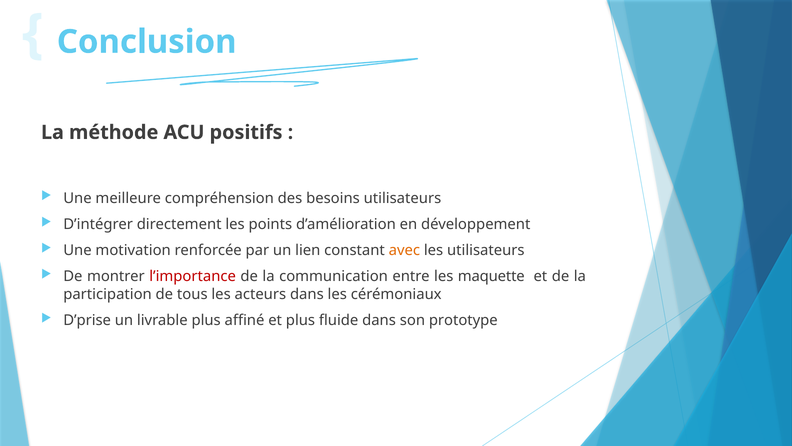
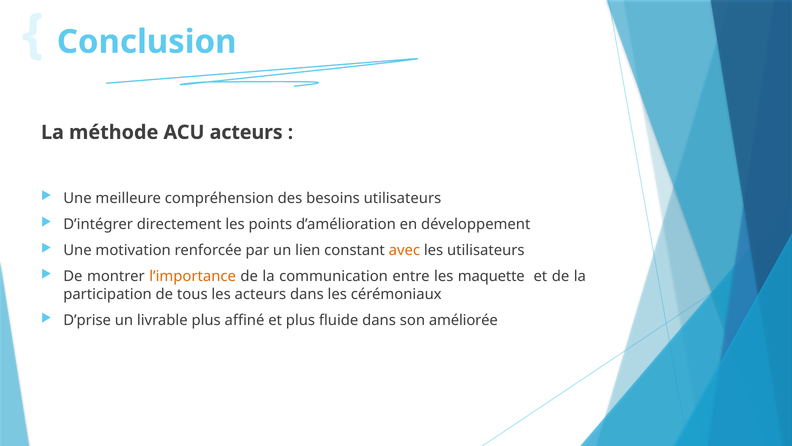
ACU positifs: positifs -> acteurs
l’importance colour: red -> orange
prototype: prototype -> améliorée
